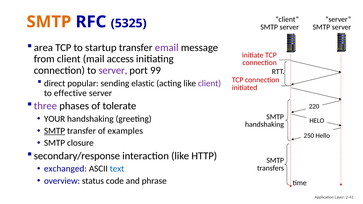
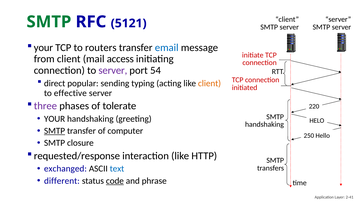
SMTP at (49, 22) colour: orange -> green
5325: 5325 -> 5121
area at (43, 48): area -> your
startup: startup -> routers
email colour: purple -> blue
99: 99 -> 54
elastic: elastic -> typing
client at (210, 83) colour: purple -> orange
examples: examples -> computer
secondary/response: secondary/response -> requested/response
overview: overview -> different
code underline: none -> present
